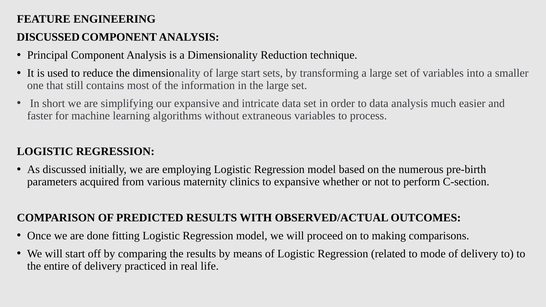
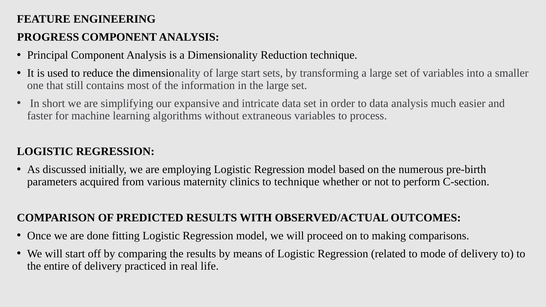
DISCUSSED at (48, 37): DISCUSSED -> PROGRESS
to expansive: expansive -> technique
